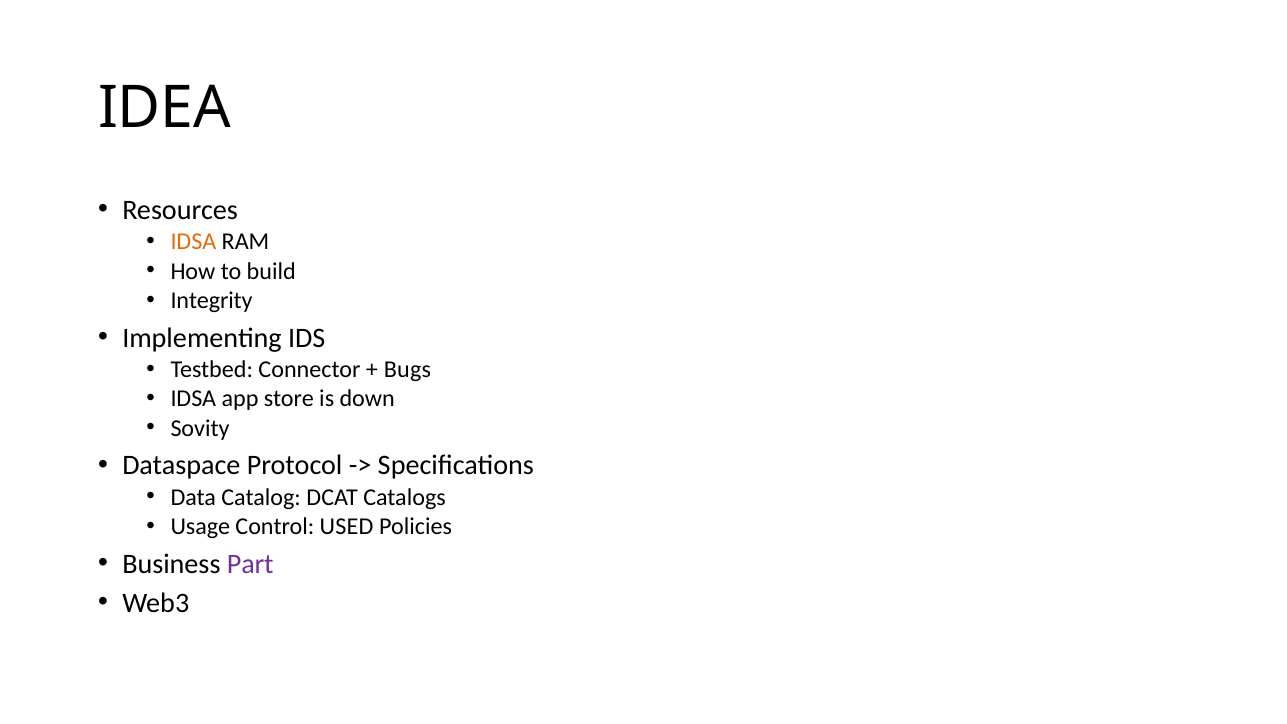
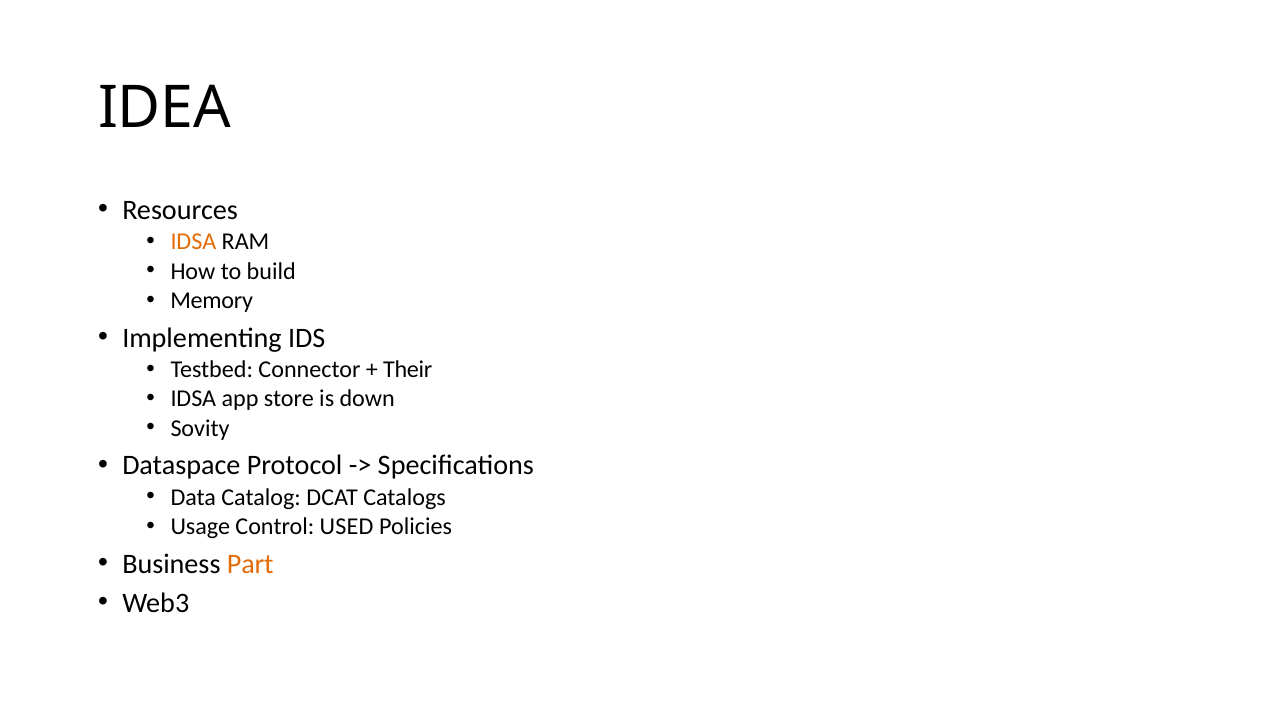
Integrity: Integrity -> Memory
Bugs: Bugs -> Their
Part colour: purple -> orange
